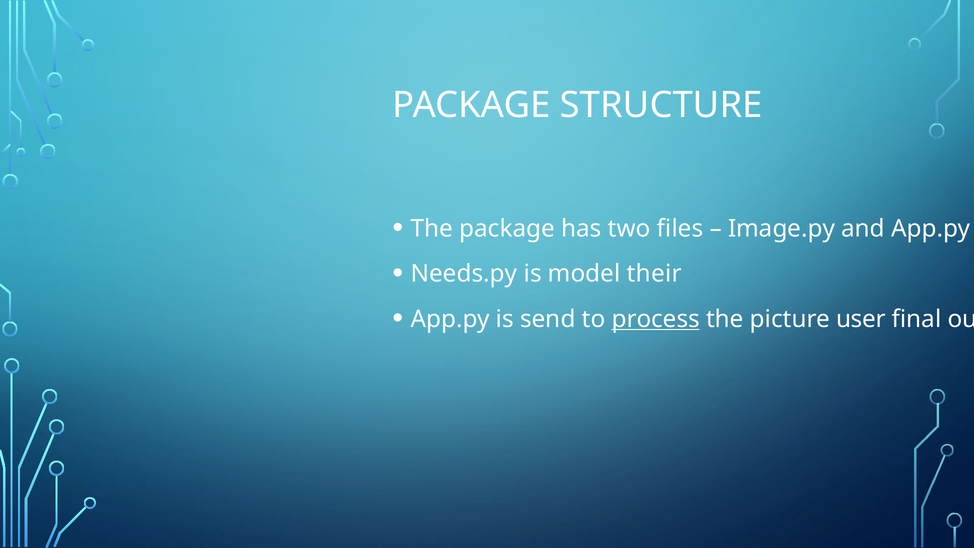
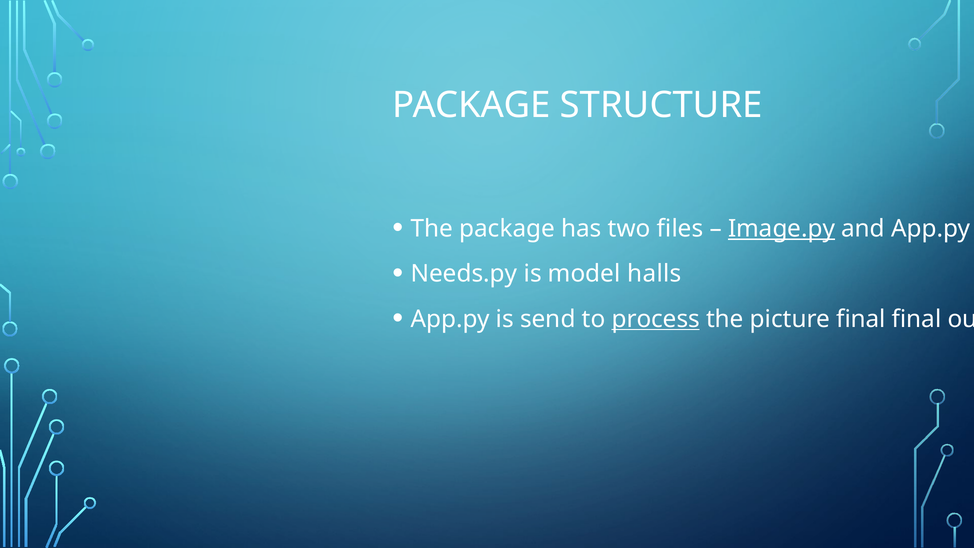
Image.py underline: none -> present
their: their -> halls
picture user: user -> final
